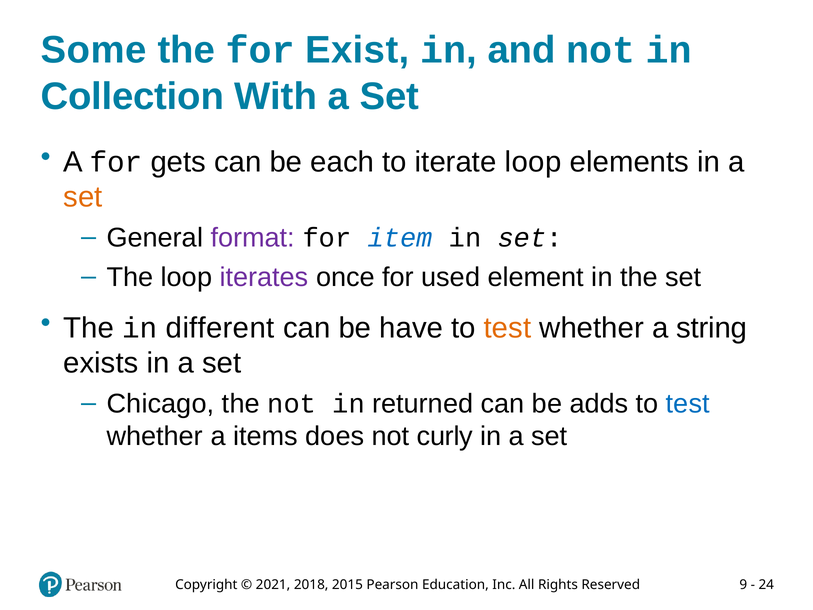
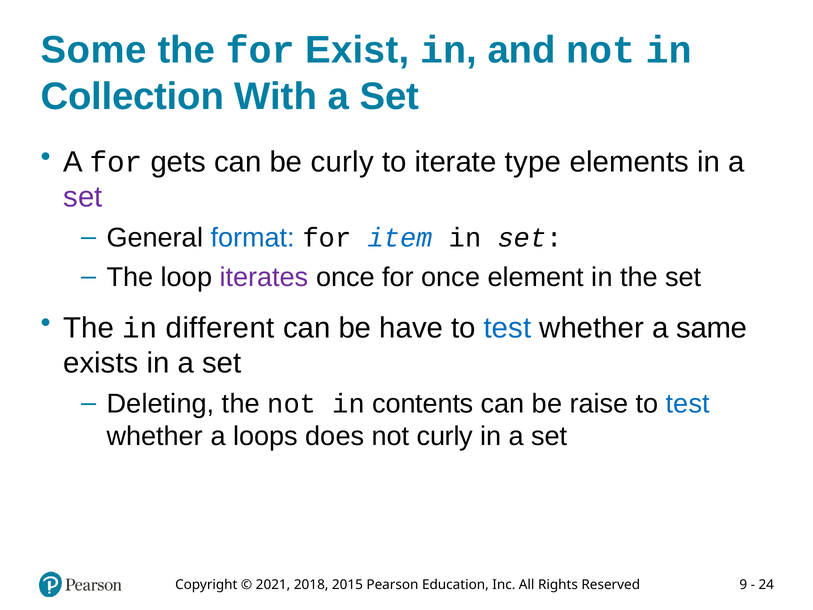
be each: each -> curly
iterate loop: loop -> type
set at (83, 197) colour: orange -> purple
format colour: purple -> blue
for used: used -> once
test at (507, 328) colour: orange -> blue
string: string -> same
Chicago: Chicago -> Deleting
returned: returned -> contents
adds: adds -> raise
items: items -> loops
